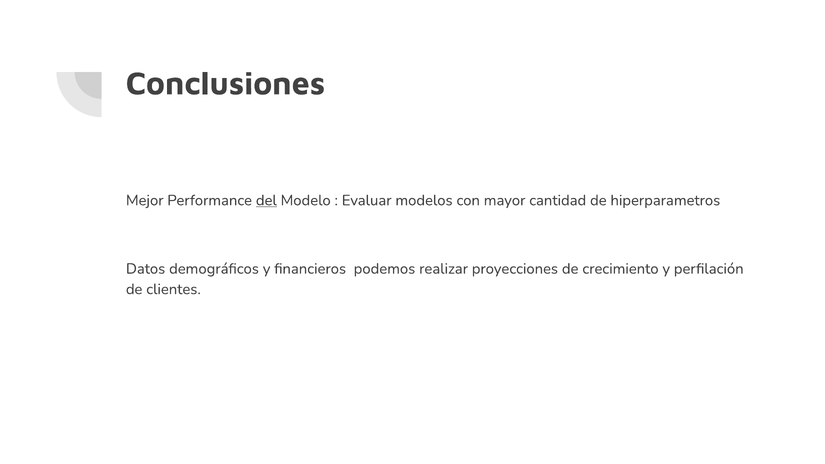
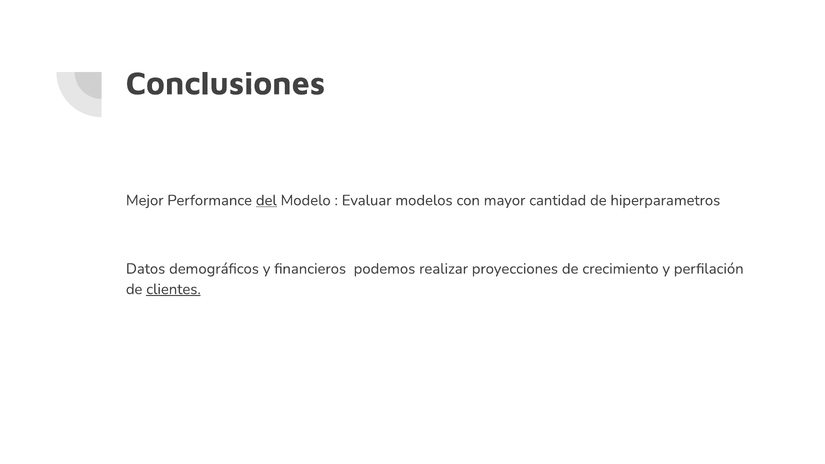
clientes underline: none -> present
